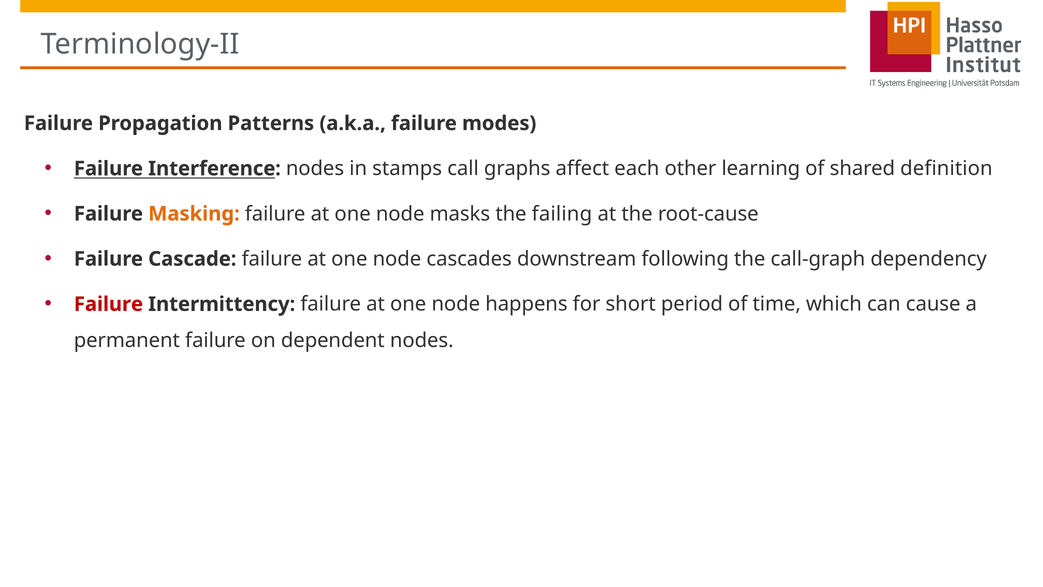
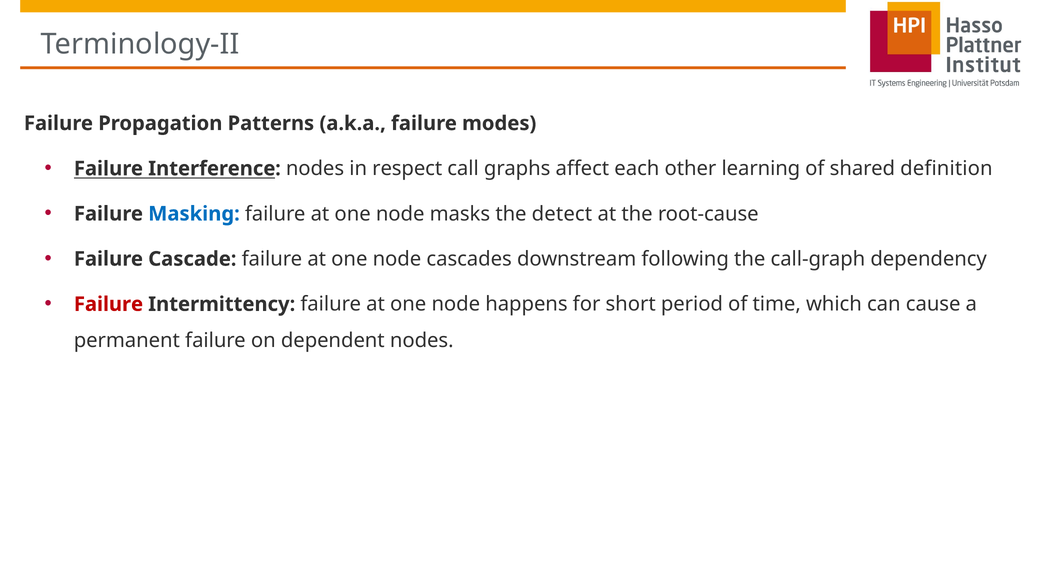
stamps: stamps -> respect
Masking colour: orange -> blue
failing: failing -> detect
